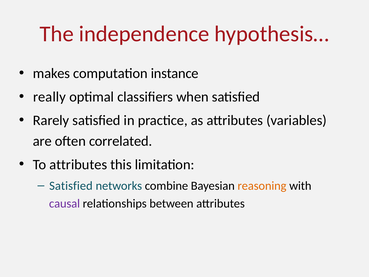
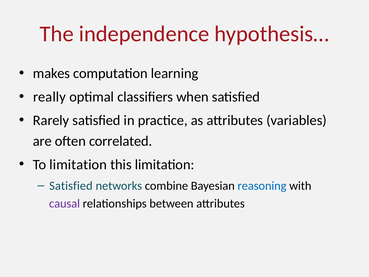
instance: instance -> learning
To attributes: attributes -> limitation
reasoning colour: orange -> blue
